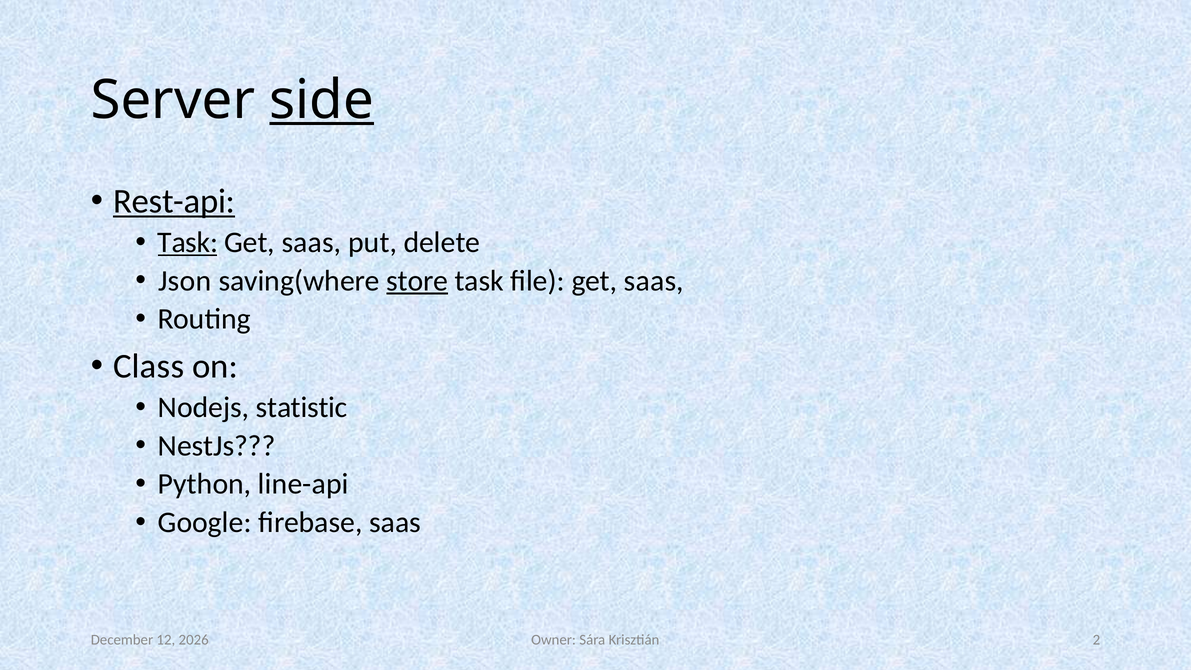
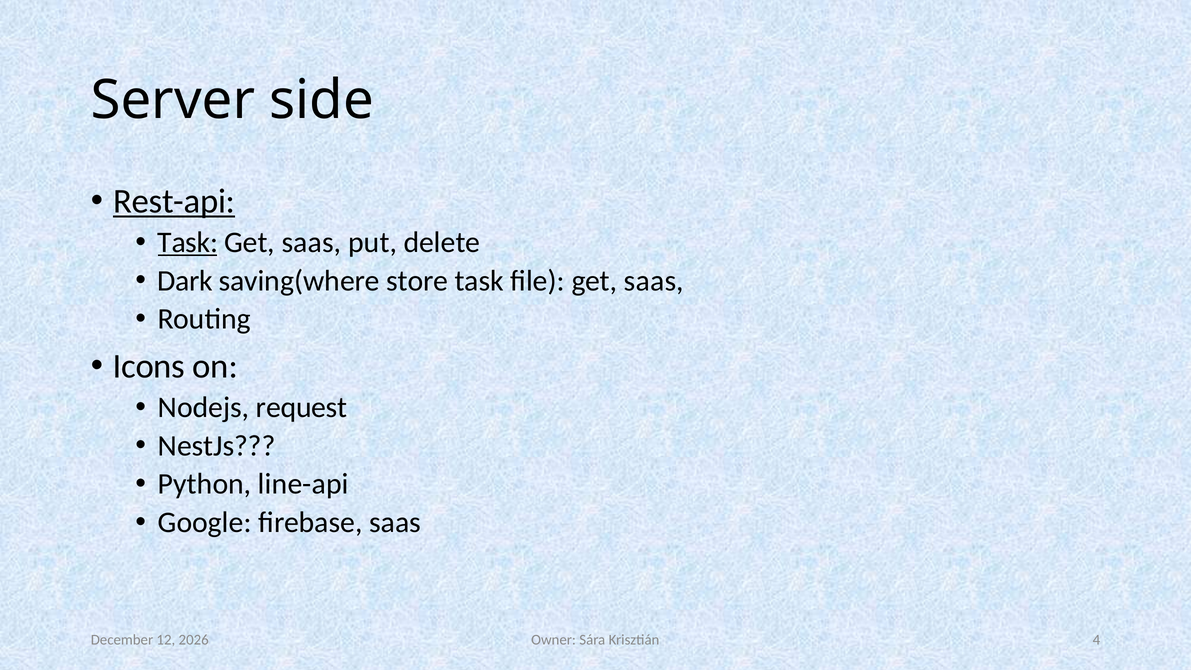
side underline: present -> none
Json: Json -> Dark
store underline: present -> none
Class: Class -> Icons
statistic: statistic -> request
2: 2 -> 4
